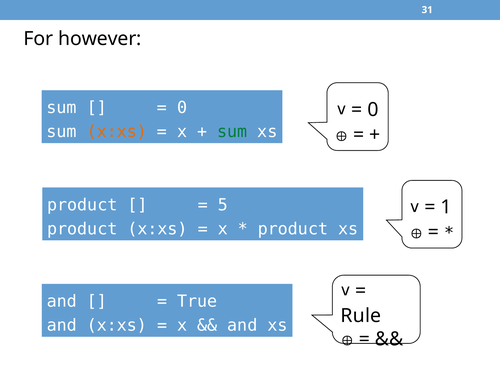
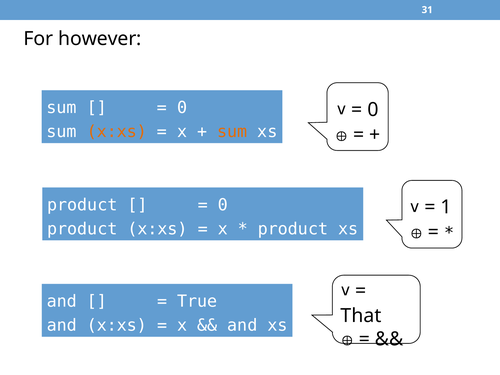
sum at (232, 132) colour: green -> orange
5 at (223, 205): 5 -> 0
Rule: Rule -> That
